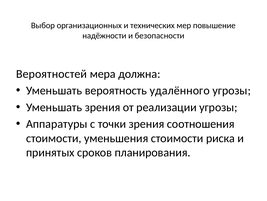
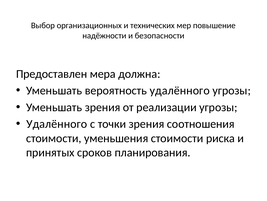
Вероятностей: Вероятностей -> Предоставлен
Аппаратуры at (57, 124): Аппаратуры -> Удалённого
